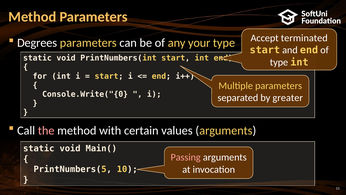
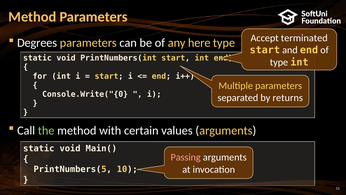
your: your -> here
greater: greater -> returns
the colour: pink -> light green
